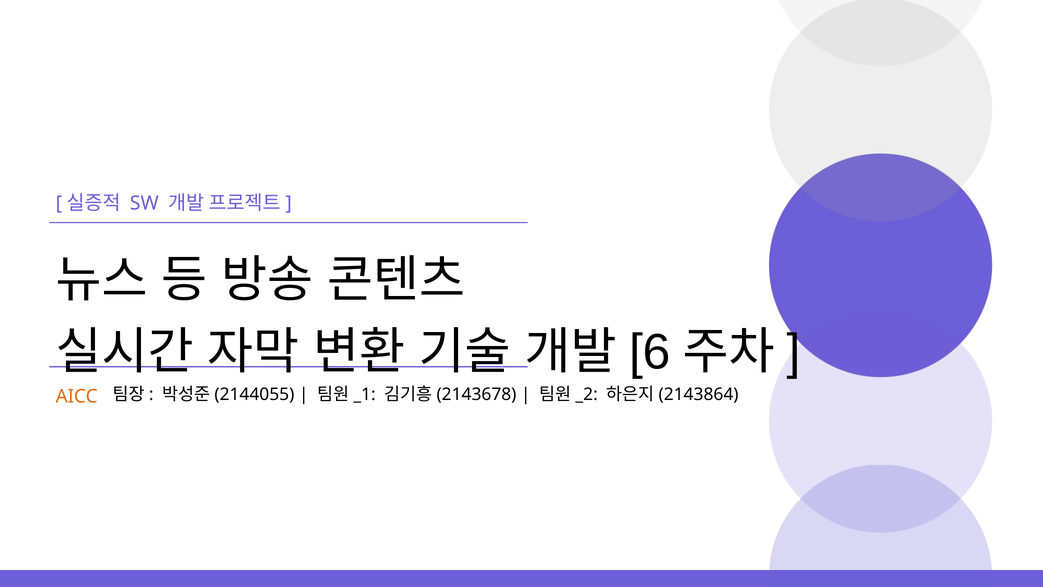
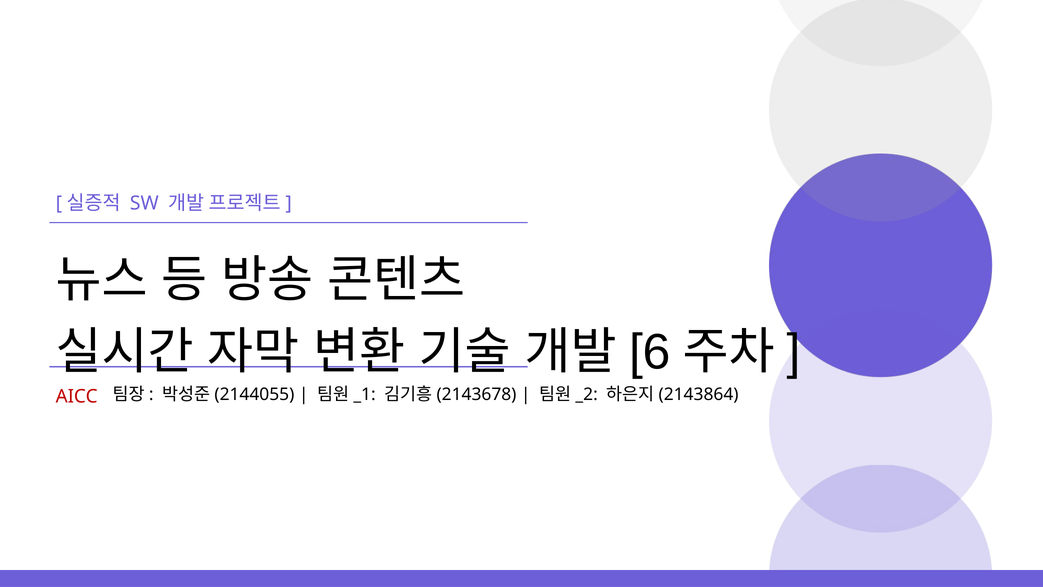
AICC colour: orange -> red
